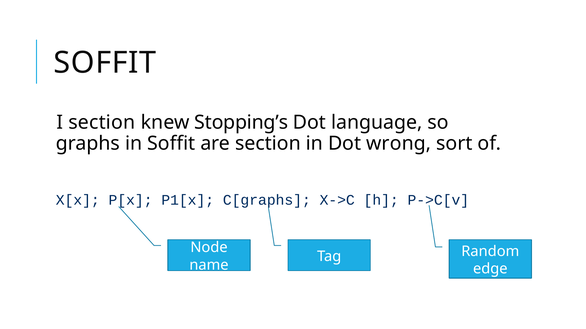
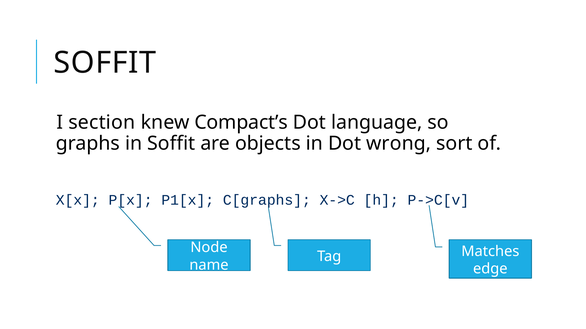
Stopping’s: Stopping’s -> Compact’s
are section: section -> objects
Random: Random -> Matches
